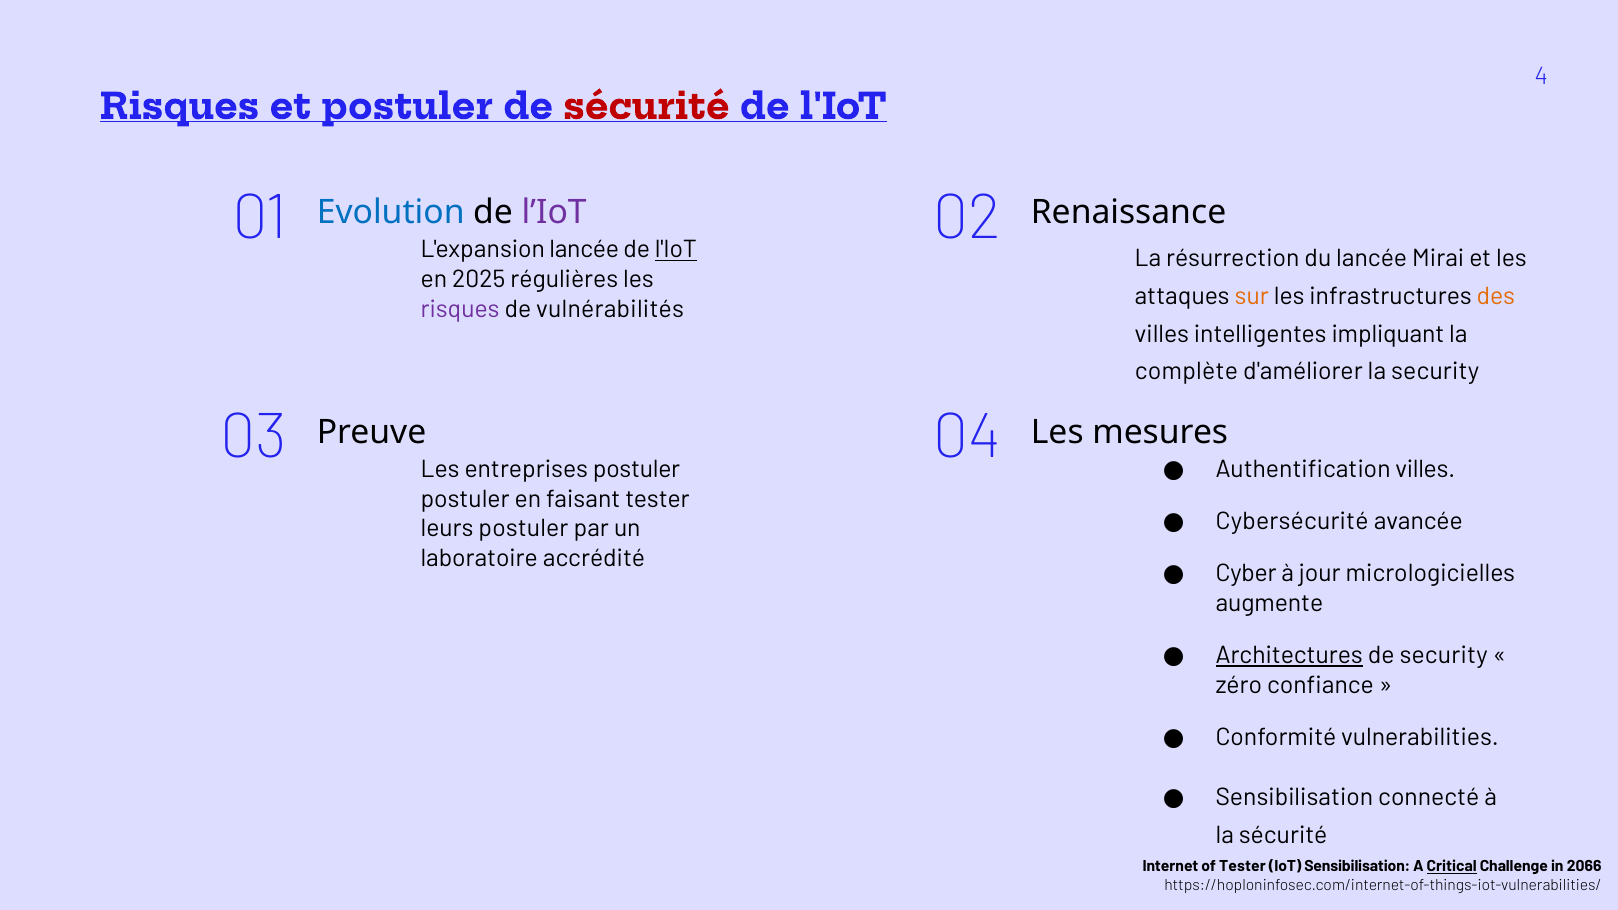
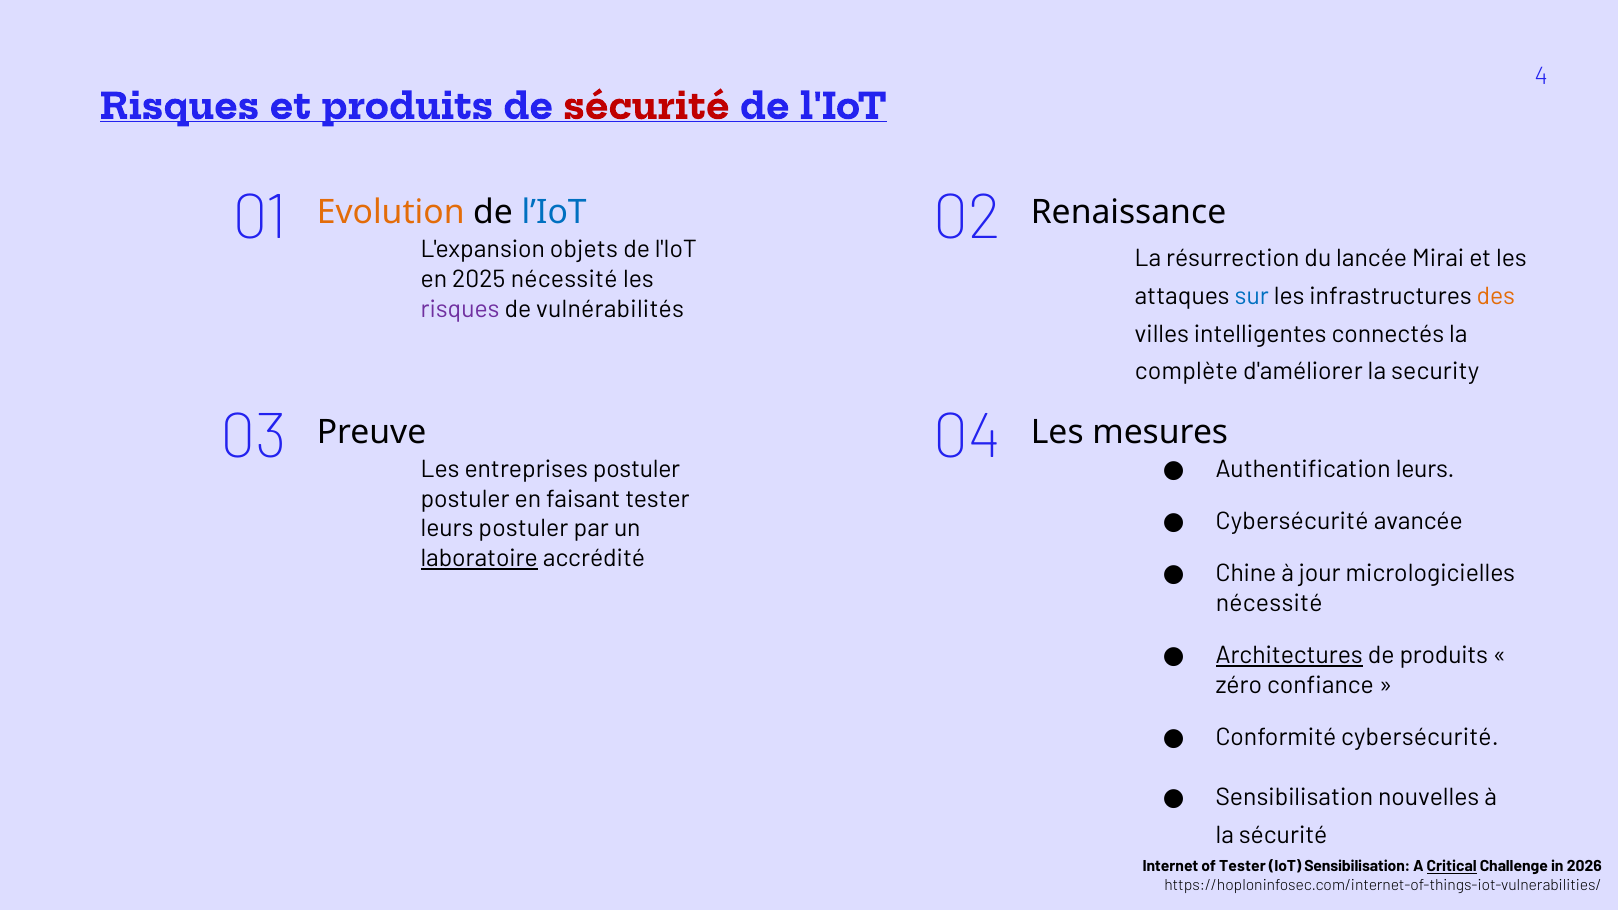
et postuler: postuler -> produits
Evolution colour: blue -> orange
l’IoT colour: purple -> blue
L'expansion lancée: lancée -> objets
l'IoT at (676, 250) underline: present -> none
2025 régulières: régulières -> nécessité
sur colour: orange -> blue
impliquant: impliquant -> connectés
Authentification villes: villes -> leurs
laboratoire underline: none -> present
Cyber: Cyber -> Chine
augmente at (1269, 604): augmente -> nécessité
de security: security -> produits
Conformité vulnerabilities: vulnerabilities -> cybersécurité
connecté: connecté -> nouvelles
2066: 2066 -> 2026
